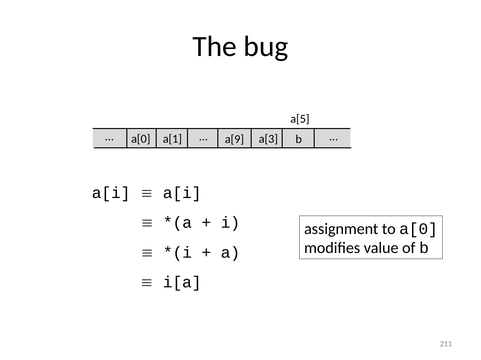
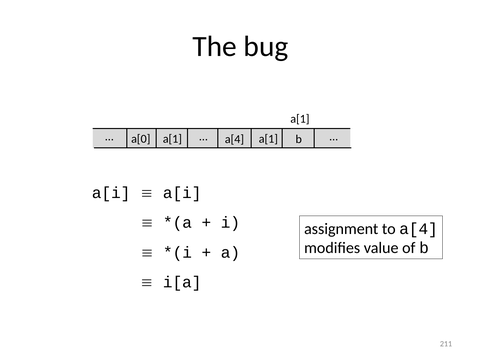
a[5 at (300, 119): a[5 -> a[1
a[9 at (234, 140): a[9 -> a[4
a[1 a[3: a[3 -> a[1
to a[0: a[0 -> a[4
